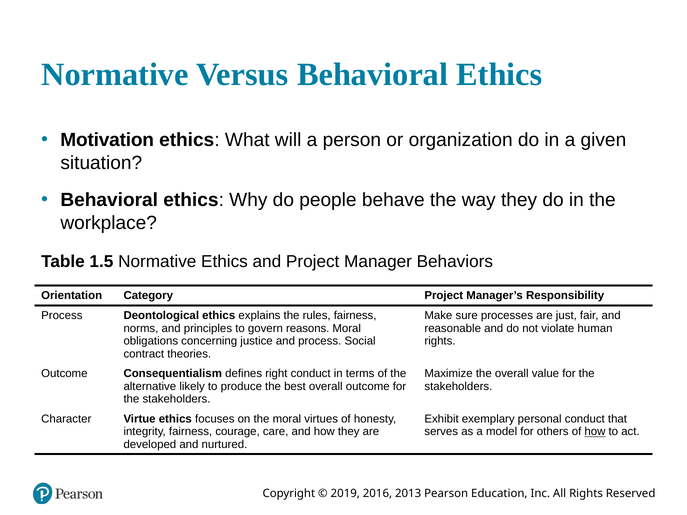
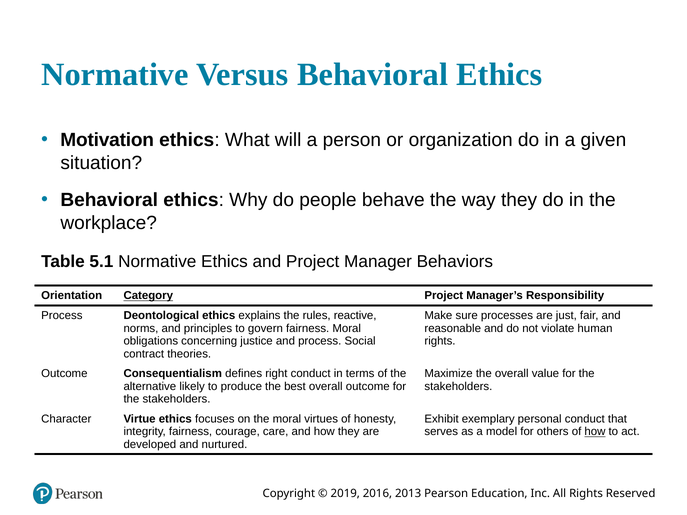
1.5: 1.5 -> 5.1
Category underline: none -> present
rules fairness: fairness -> reactive
govern reasons: reasons -> fairness
